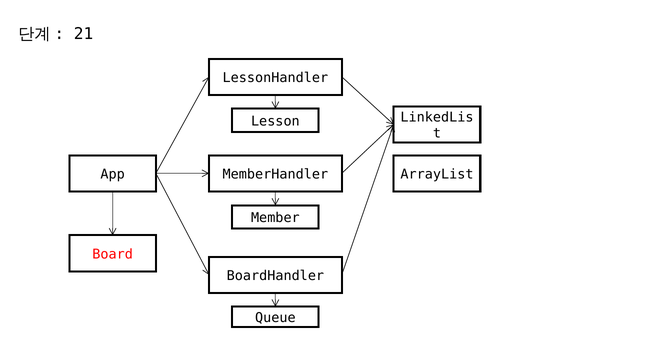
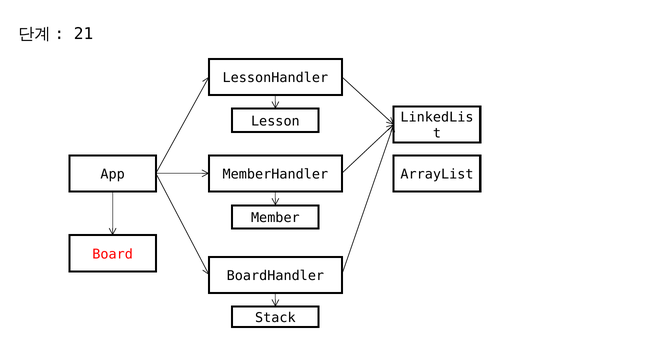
Queue: Queue -> Stack
